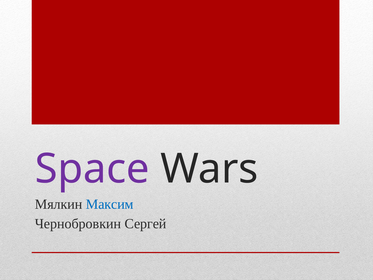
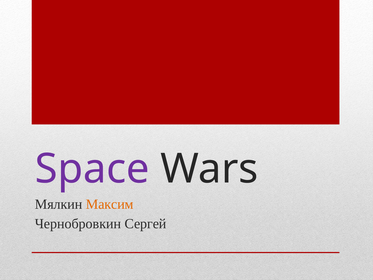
Максим colour: blue -> orange
